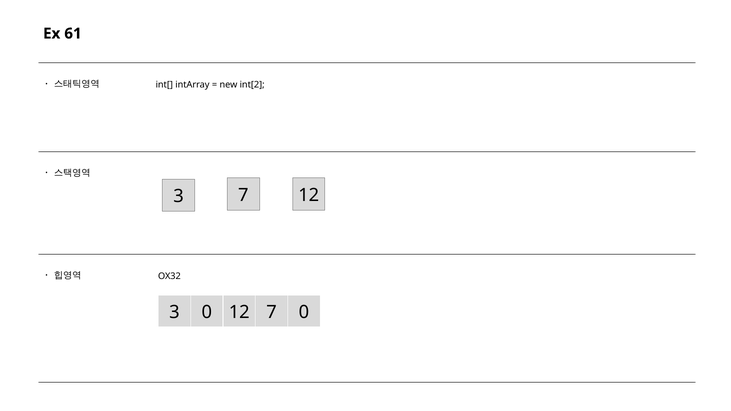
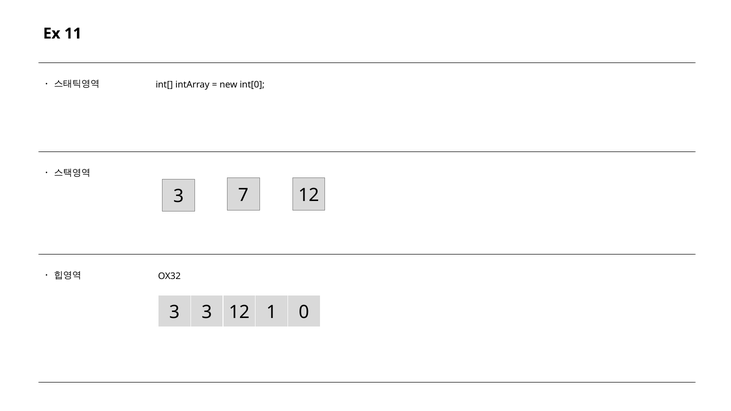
61: 61 -> 11
int[2: int[2 -> int[0
0 at (207, 313): 0 -> 3
12 7: 7 -> 1
